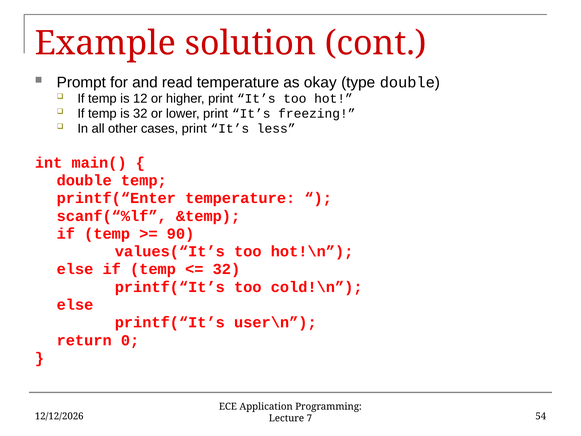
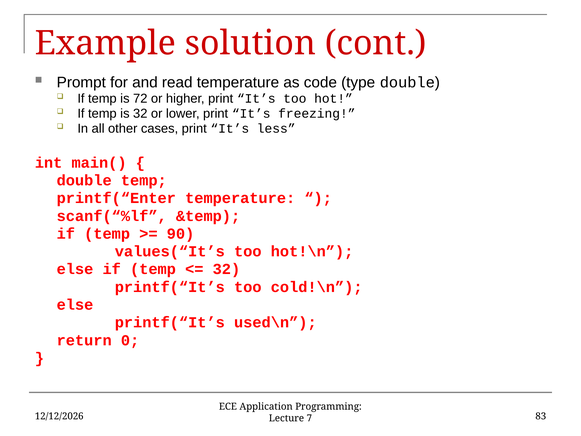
okay: okay -> code
12: 12 -> 72
user\n: user\n -> used\n
54: 54 -> 83
